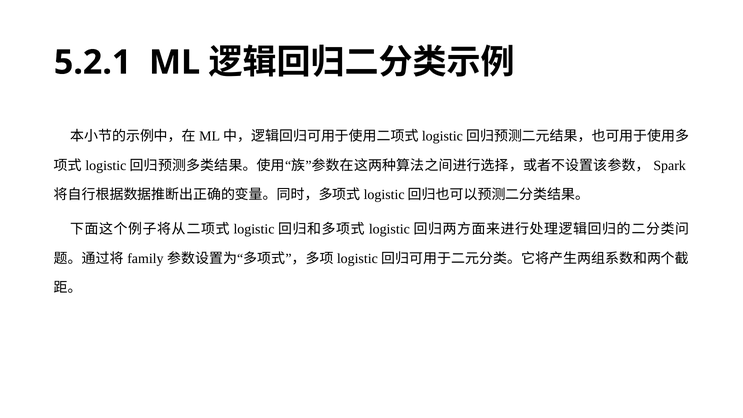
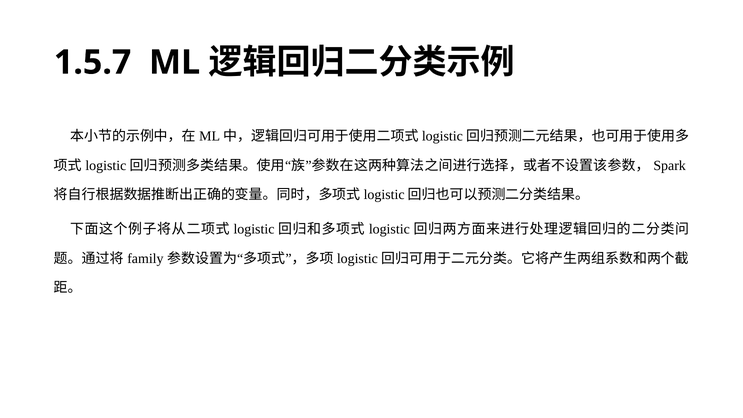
5.2.1: 5.2.1 -> 1.5.7
